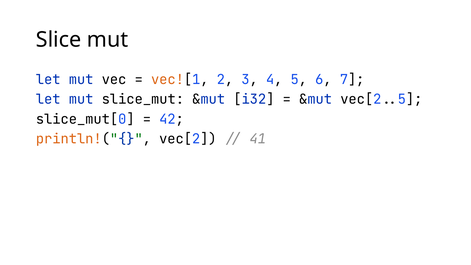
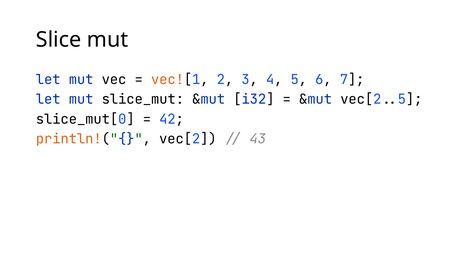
41: 41 -> 43
